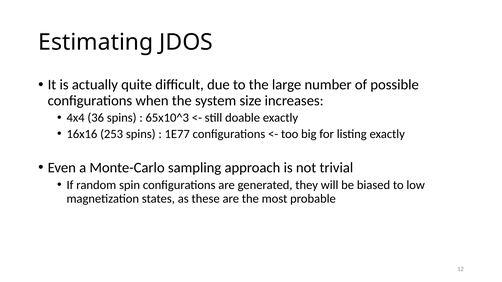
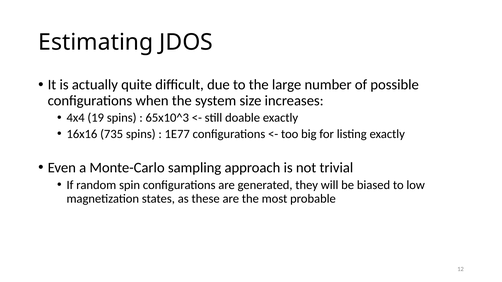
36: 36 -> 19
253: 253 -> 735
